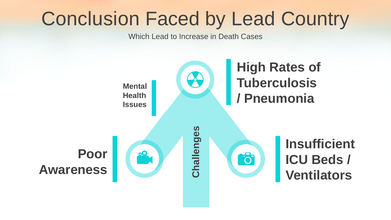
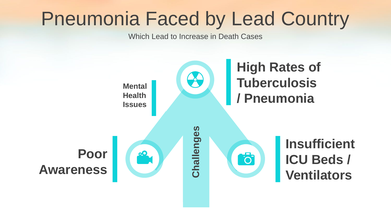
Conclusion at (90, 19): Conclusion -> Pneumonia
